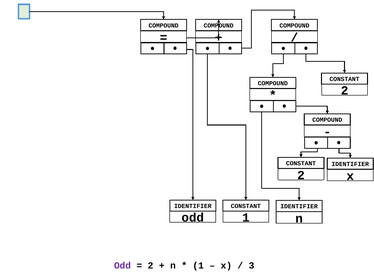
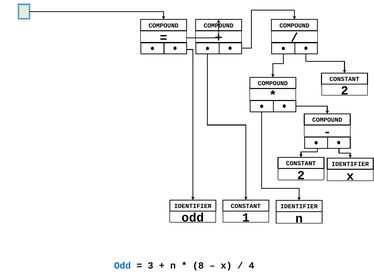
Odd at (122, 266) colour: purple -> blue
2 at (151, 266): 2 -> 3
1 at (198, 266): 1 -> 8
3: 3 -> 4
